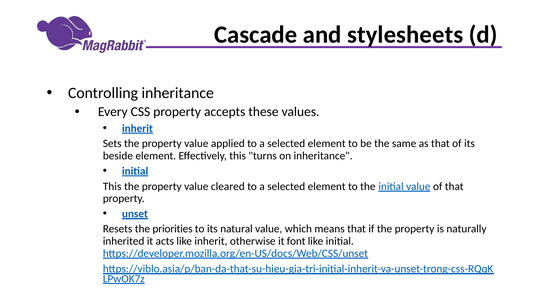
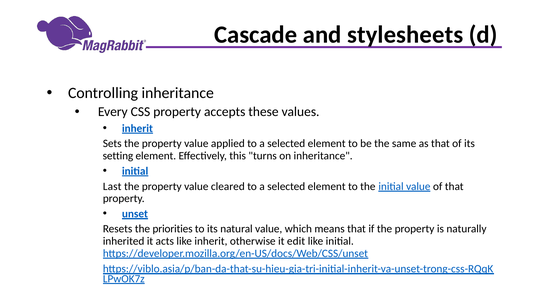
beside: beside -> setting
This at (112, 186): This -> Last
font: font -> edit
